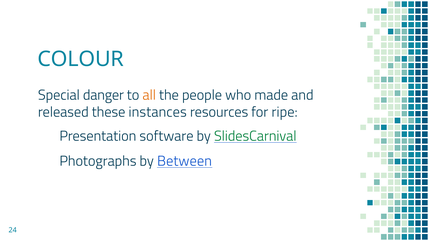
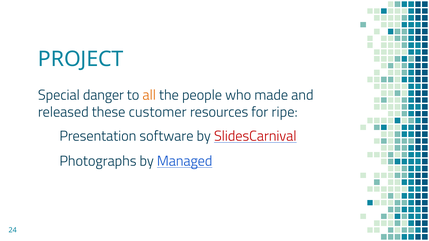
COLOUR: COLOUR -> PROJECT
instances: instances -> customer
SlidesCarnival colour: green -> red
Between: Between -> Managed
